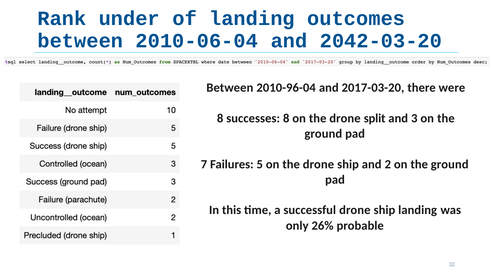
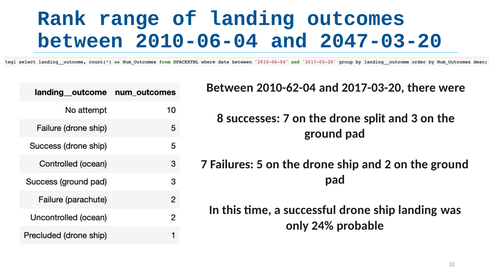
under: under -> range
2042-03-20: 2042-03-20 -> 2047-03-20
2010-96-04: 2010-96-04 -> 2010-62-04
successes 8: 8 -> 7
26%: 26% -> 24%
